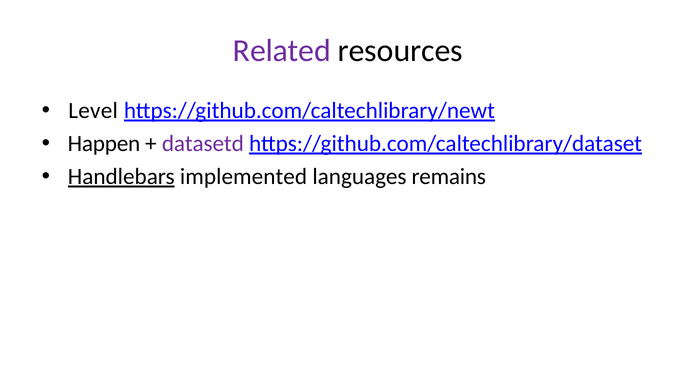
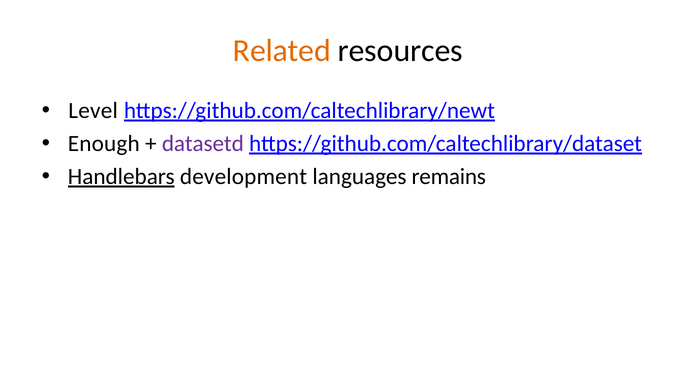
Related colour: purple -> orange
Happen: Happen -> Enough
implemented: implemented -> development
